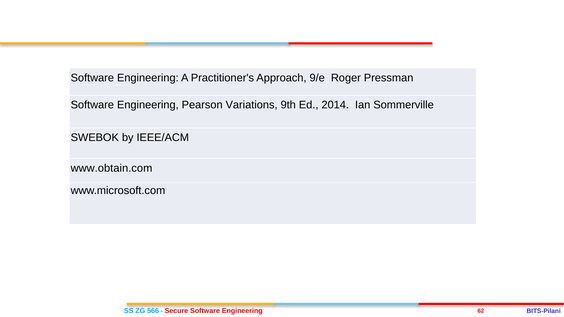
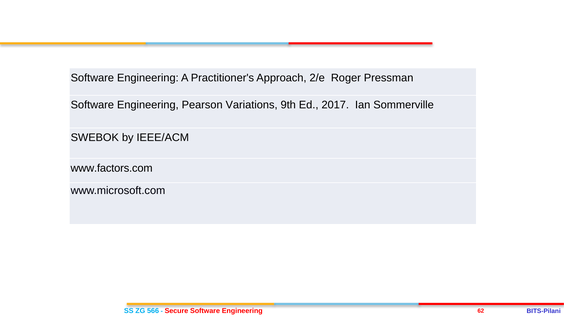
9/e: 9/e -> 2/e
2014: 2014 -> 2017
www.obtain.com: www.obtain.com -> www.factors.com
